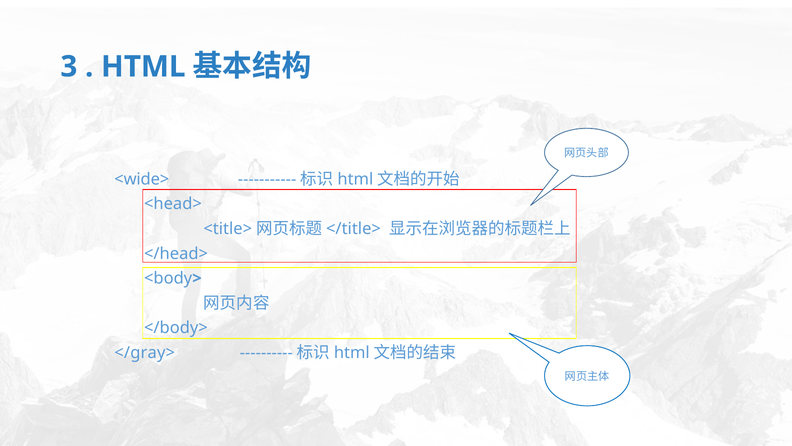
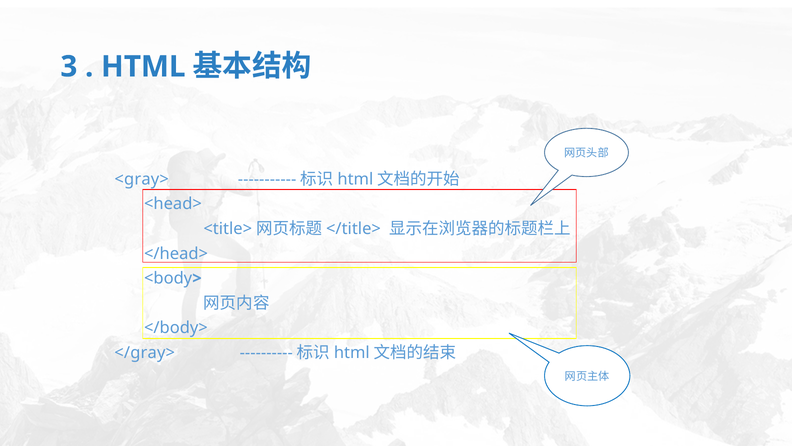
<wide>: <wide> -> <gray>
